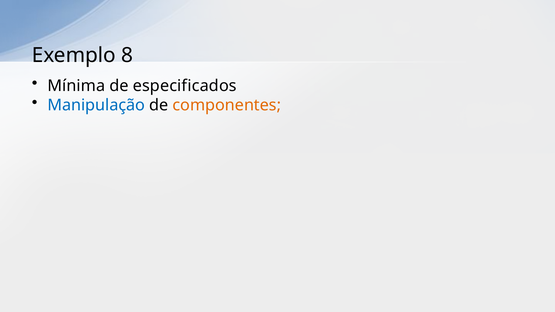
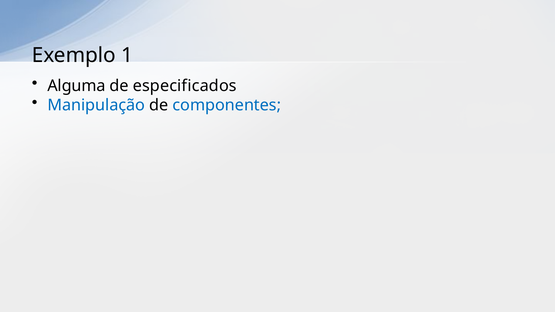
8: 8 -> 1
Mínima: Mínima -> Alguma
componentes colour: orange -> blue
